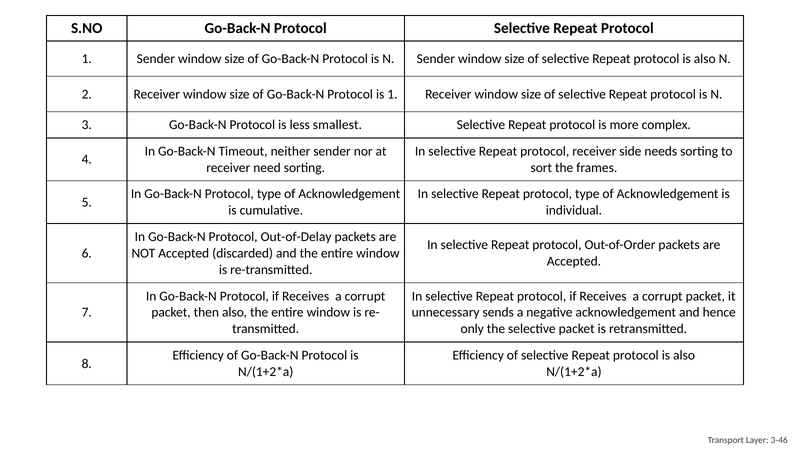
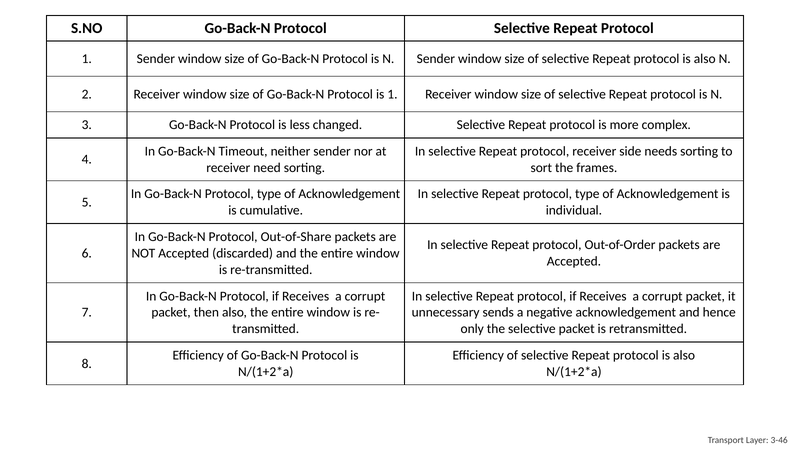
smallest: smallest -> changed
Out-of-Delay: Out-of-Delay -> Out-of-Share
